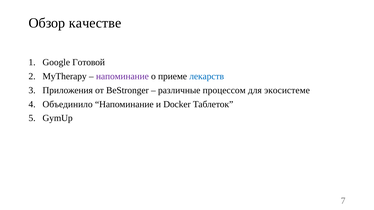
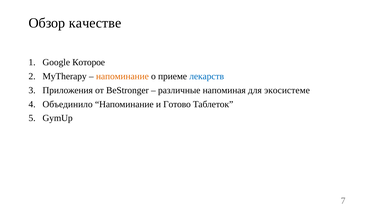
Готовой: Готовой -> Которое
напоминание at (122, 76) colour: purple -> orange
процессом: процессом -> напоминая
Docker: Docker -> Готово
